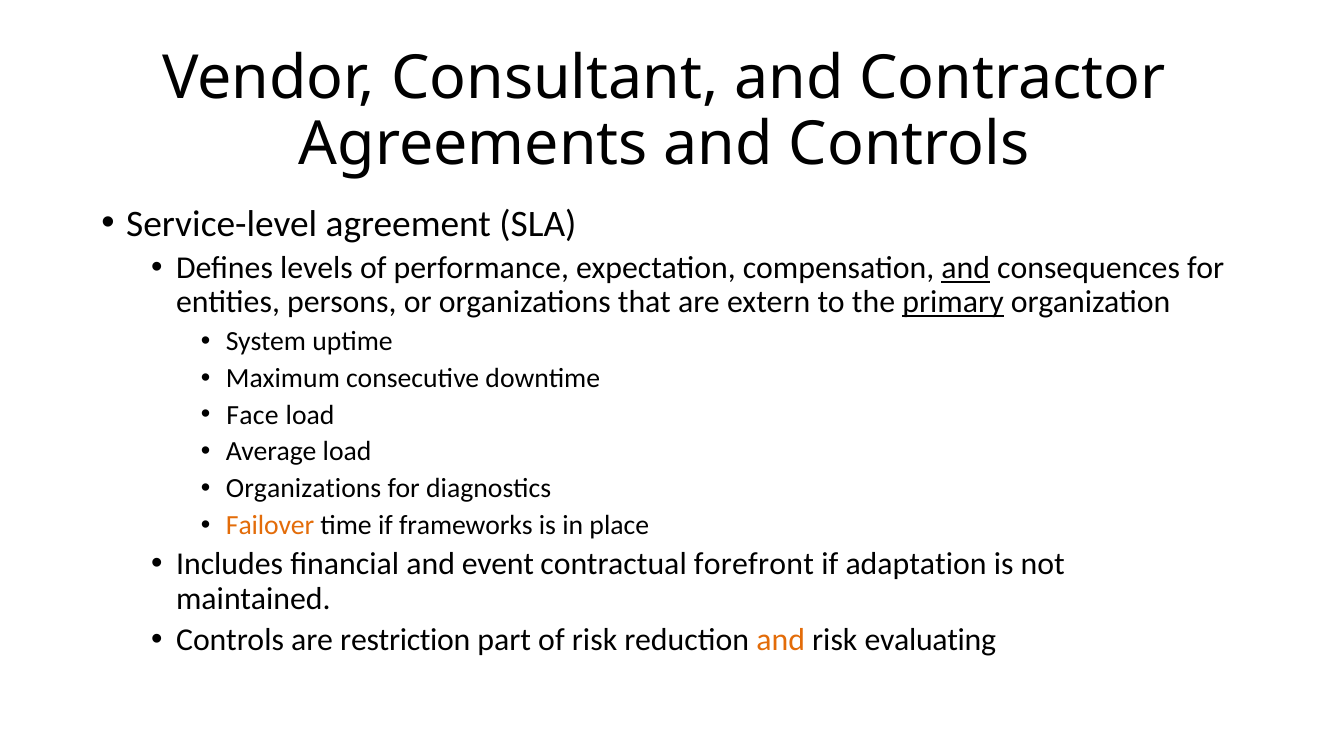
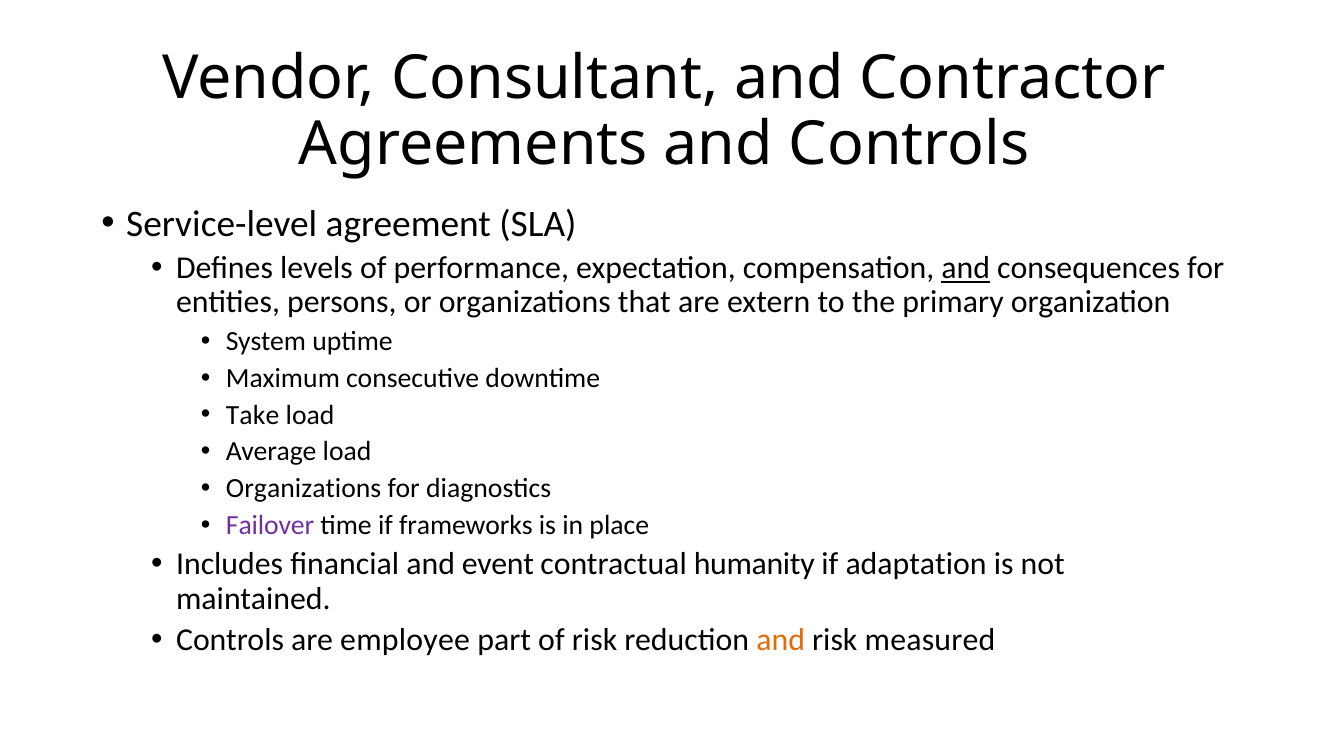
primary underline: present -> none
Face: Face -> Take
Failover colour: orange -> purple
forefront: forefront -> humanity
restriction: restriction -> employee
evaluating: evaluating -> measured
